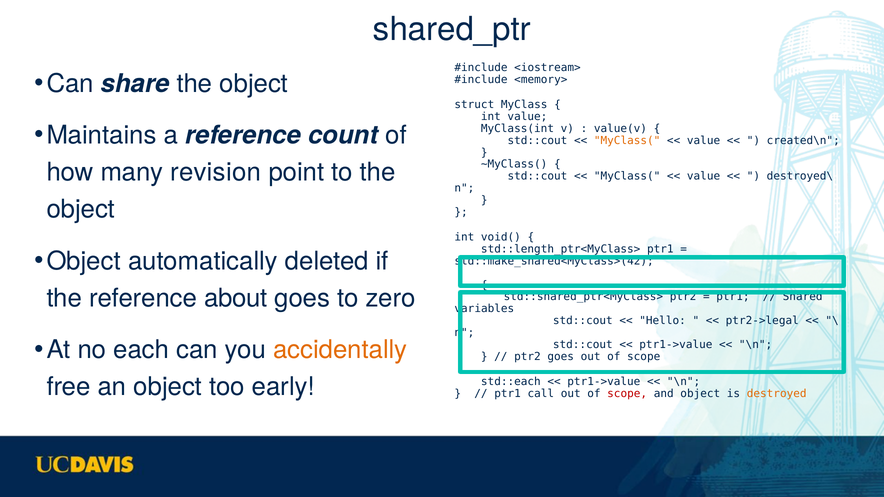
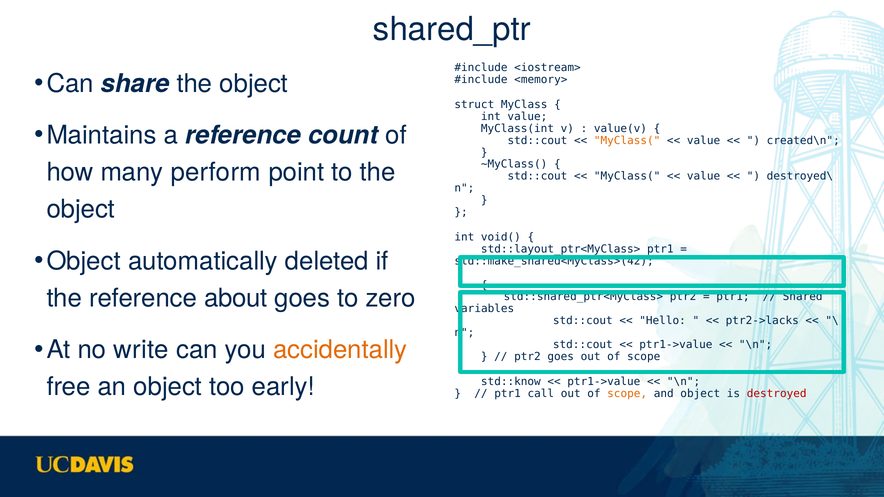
revision: revision -> perform
std::length_ptr<MyClass>: std::length_ptr<MyClass> -> std::layout_ptr<MyClass>
ptr2->legal: ptr2->legal -> ptr2->lacks
each: each -> write
std::each: std::each -> std::know
scope at (627, 394) colour: red -> orange
destroyed colour: orange -> red
